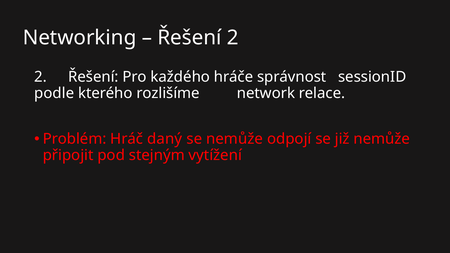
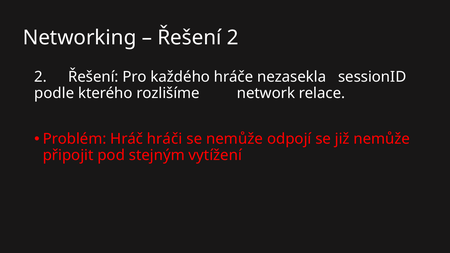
správnost: správnost -> nezasekla
daný: daný -> hráči
